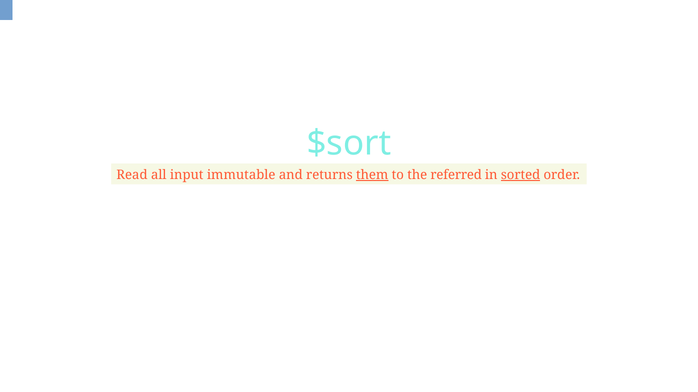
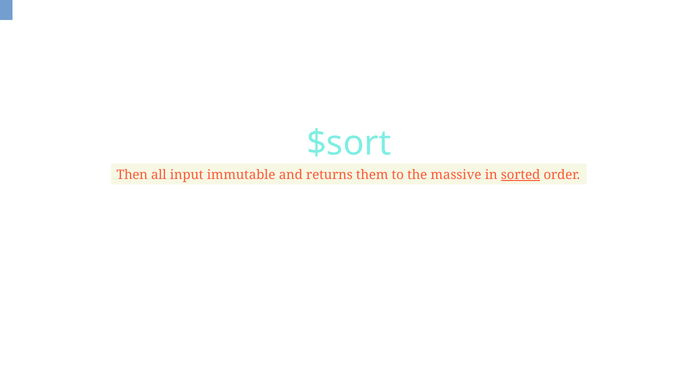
Read: Read -> Then
them underline: present -> none
referred: referred -> massive
